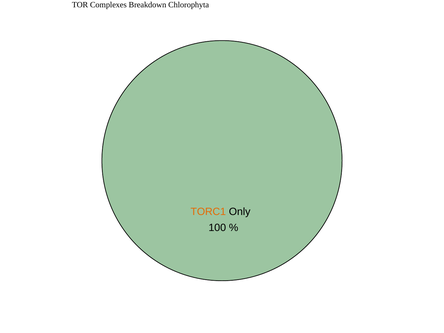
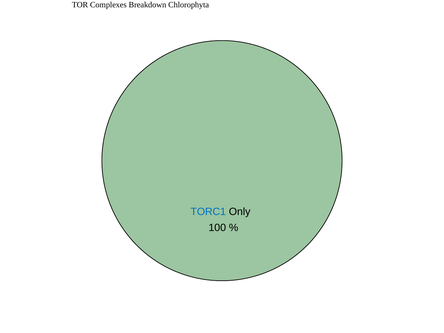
TORC1 colour: orange -> blue
